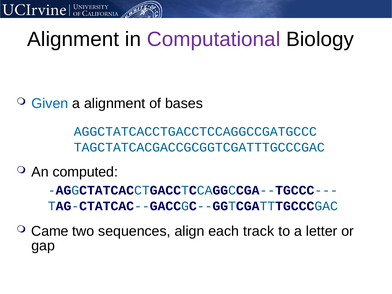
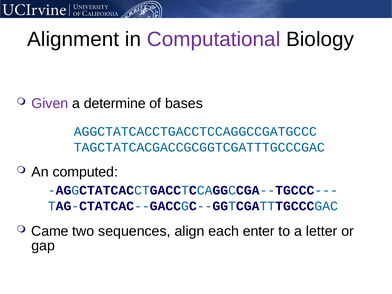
Given colour: blue -> purple
a alignment: alignment -> determine
track: track -> enter
